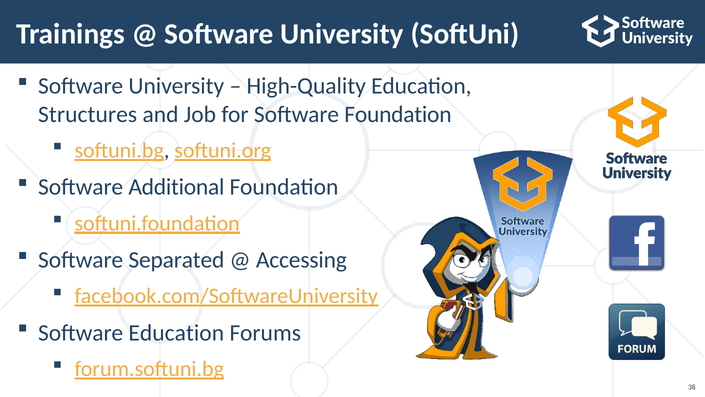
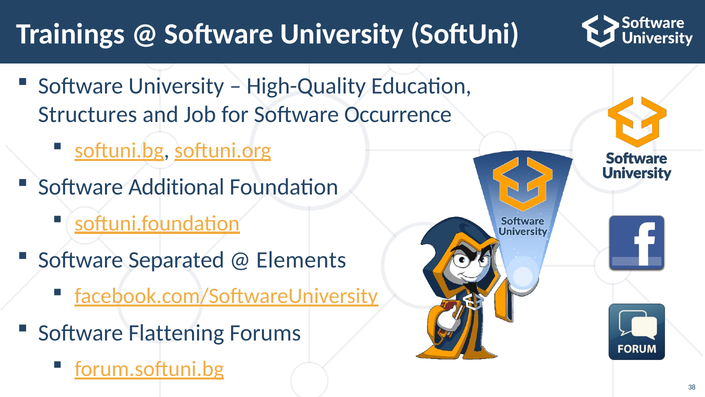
Software Foundation: Foundation -> Occurrence
Accessing: Accessing -> Elements
Software Education: Education -> Flattening
